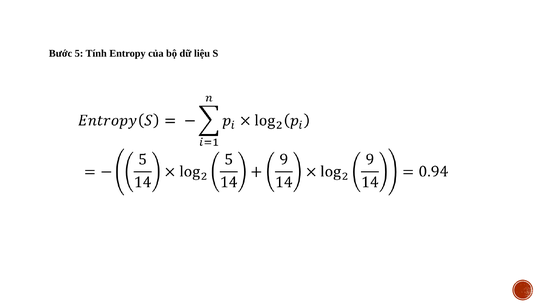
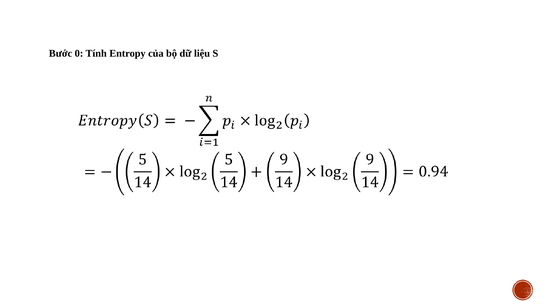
5: 5 -> 0
